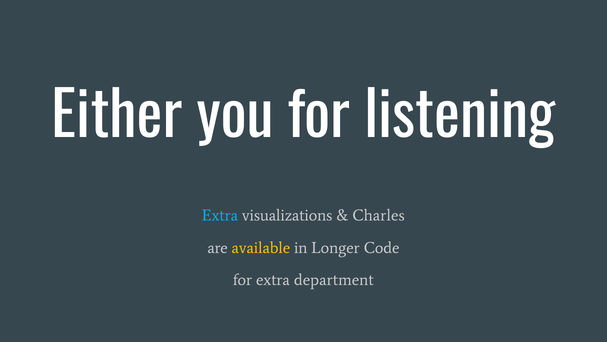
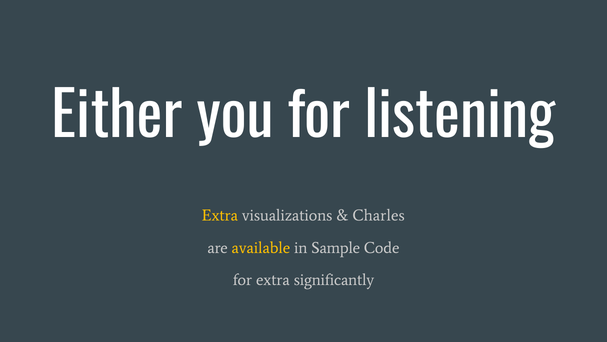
Extra at (220, 215) colour: light blue -> yellow
Longer: Longer -> Sample
department: department -> significantly
